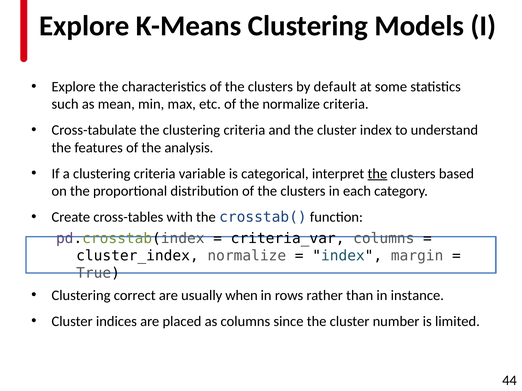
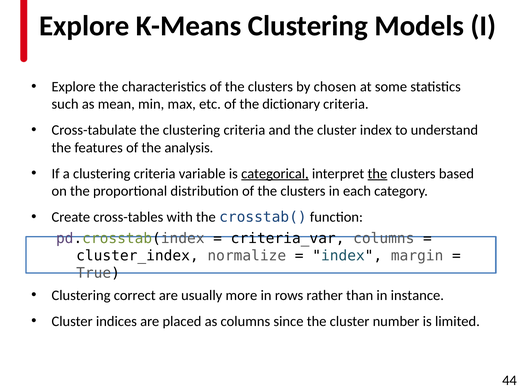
default: default -> chosen
the normalize: normalize -> dictionary
categorical underline: none -> present
when: when -> more
